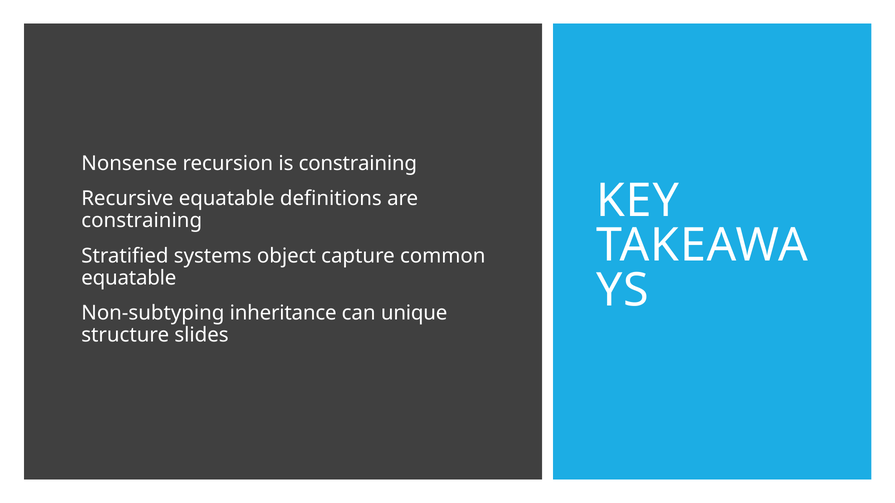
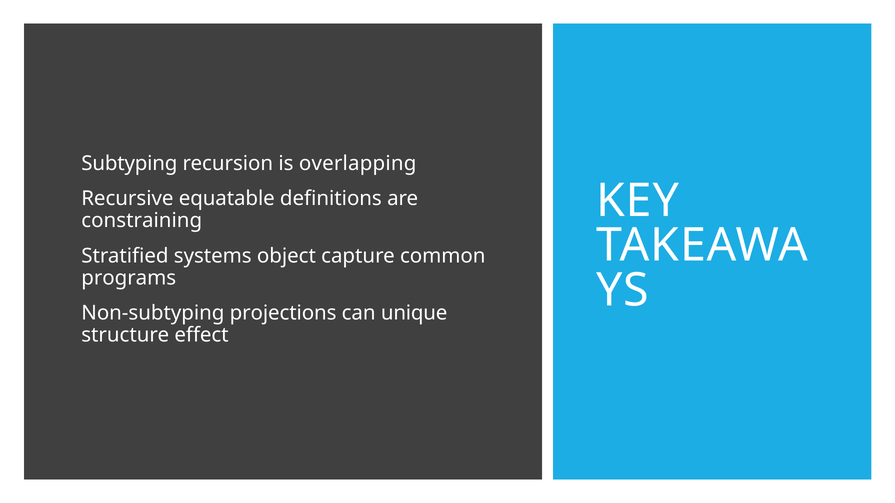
Nonsense: Nonsense -> Subtyping
is constraining: constraining -> overlapping
equatable at (129, 278): equatable -> programs
inheritance: inheritance -> projections
slides: slides -> effect
